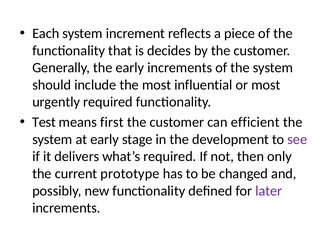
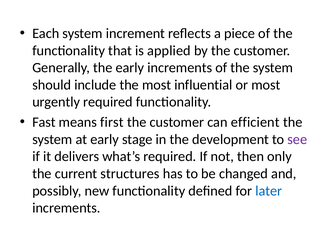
decides: decides -> applied
Test: Test -> Fast
prototype: prototype -> structures
later colour: purple -> blue
